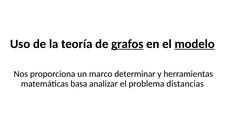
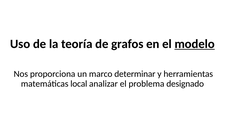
grafos underline: present -> none
basa: basa -> local
distancias: distancias -> designado
